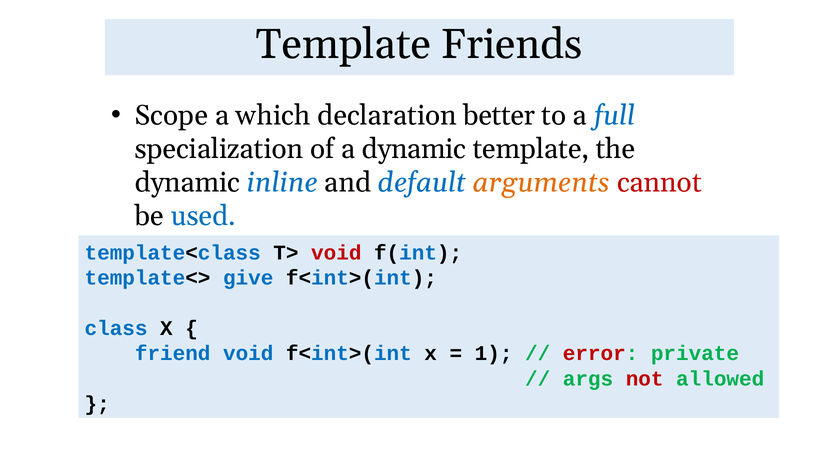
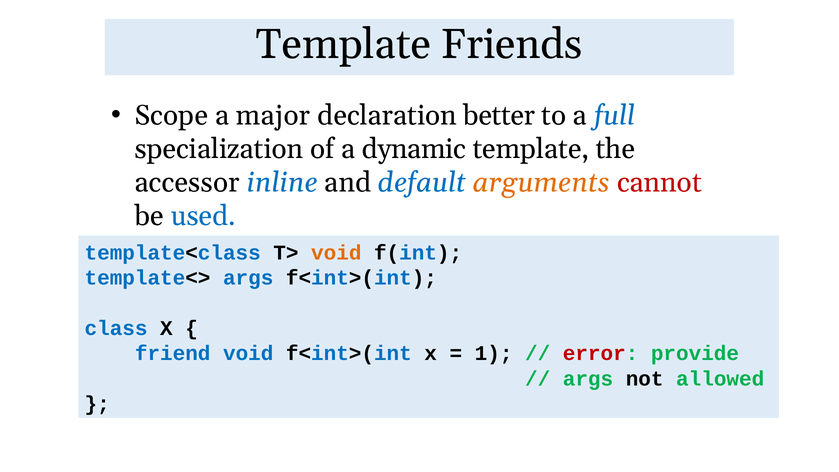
which: which -> major
dynamic at (187, 183): dynamic -> accessor
void at (336, 253) colour: red -> orange
template<> give: give -> args
private: private -> provide
not colour: red -> black
